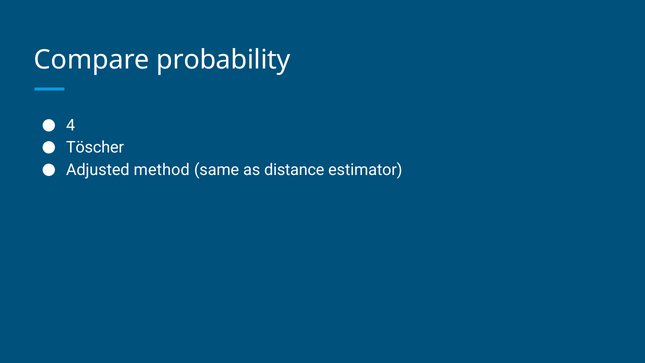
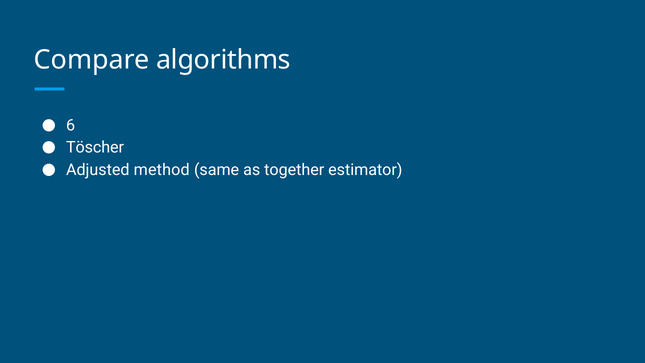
probability: probability -> algorithms
4: 4 -> 6
distance: distance -> together
